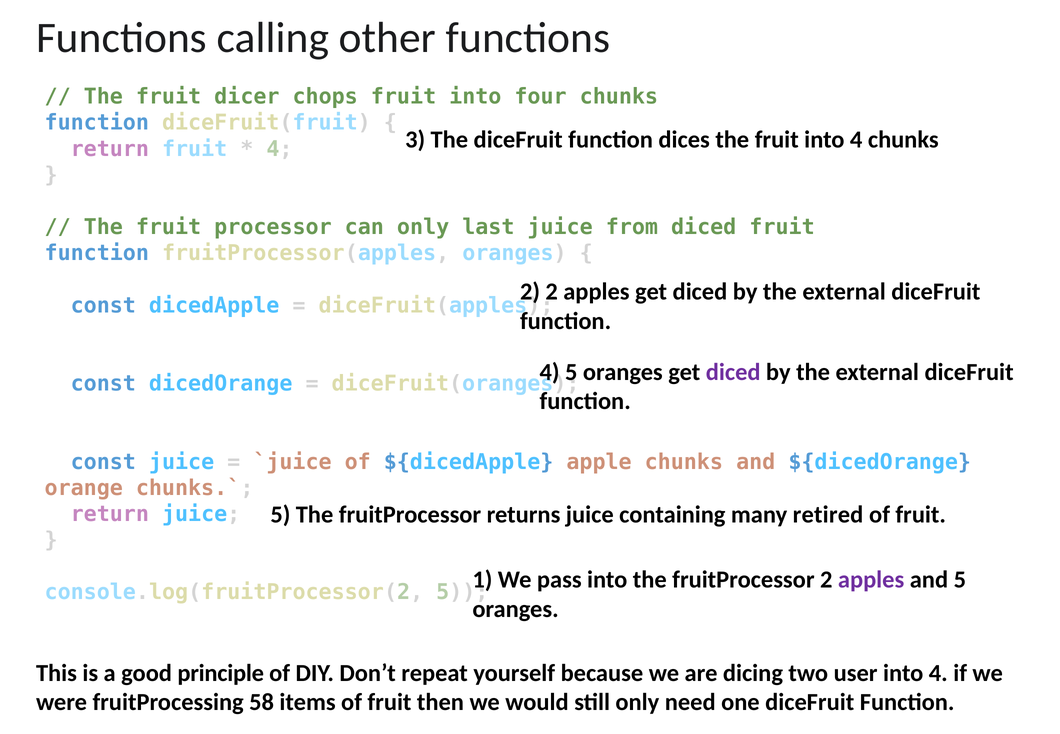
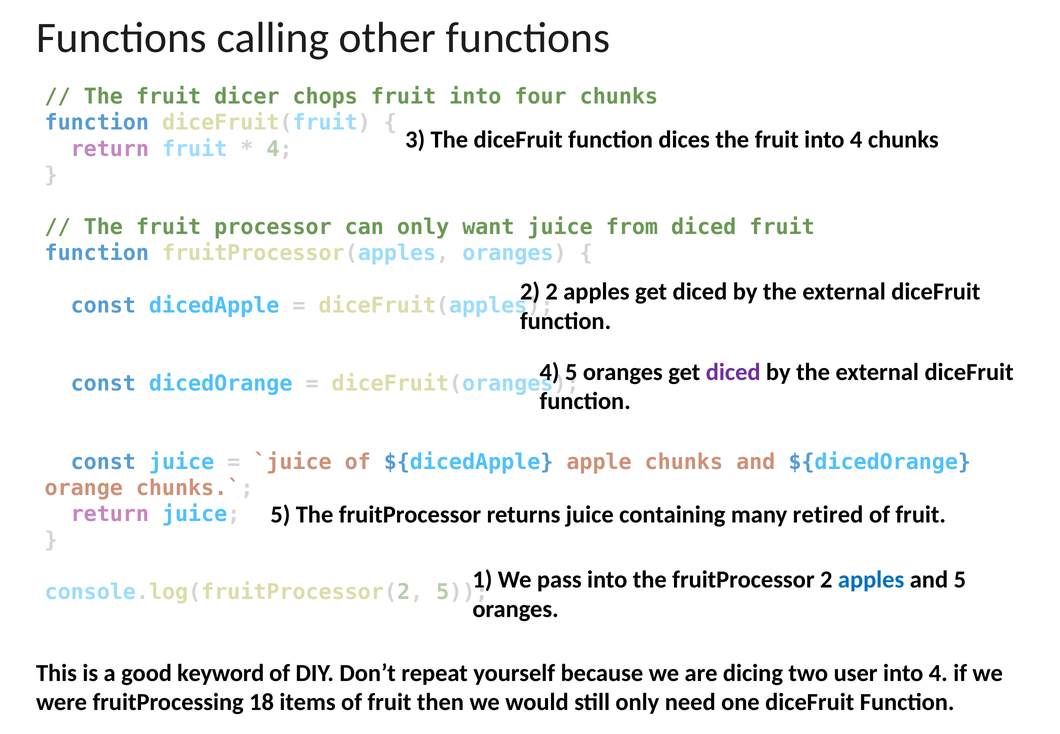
last: last -> want
apples at (871, 580) colour: purple -> blue
principle: principle -> keyword
58: 58 -> 18
